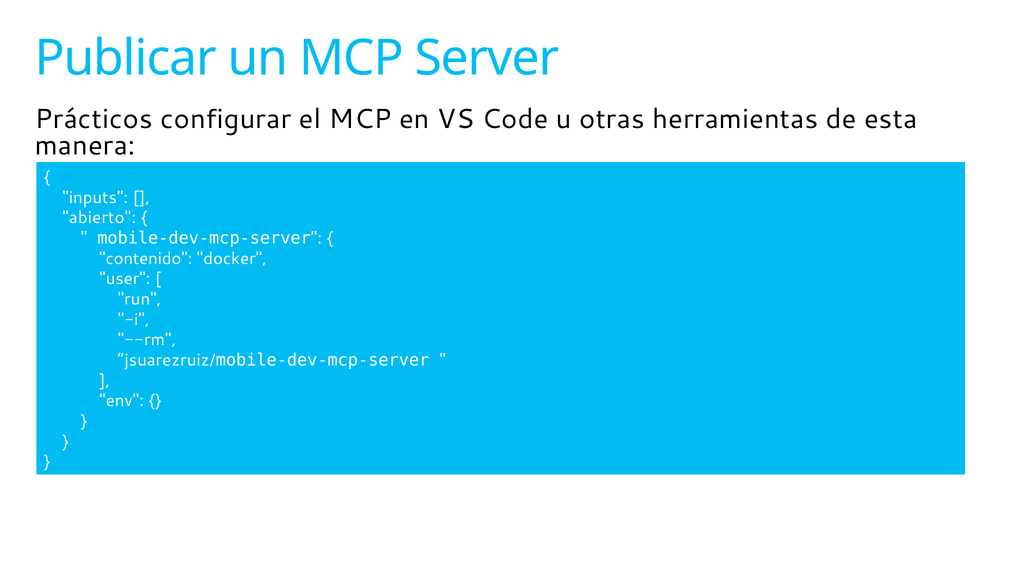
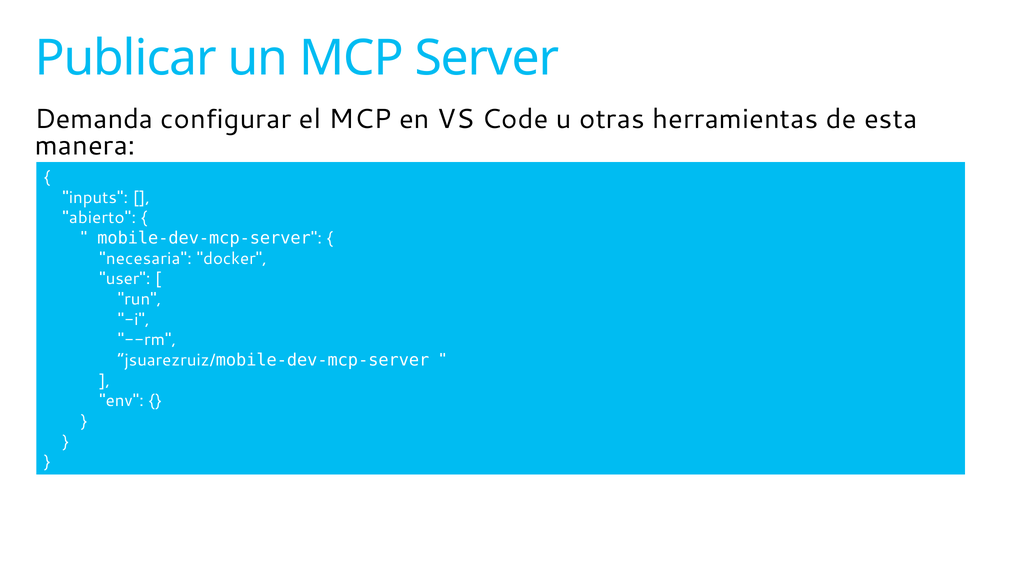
Prácticos: Prácticos -> Demanda
contenido: contenido -> necesaria
